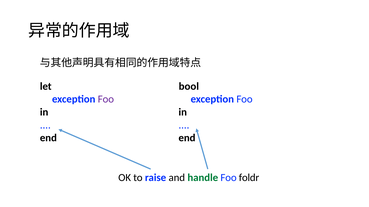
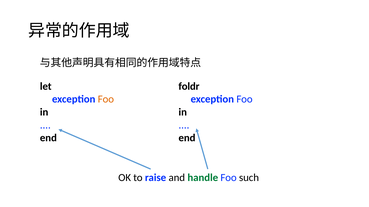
bool: bool -> foldr
Foo at (106, 99) colour: purple -> orange
foldr: foldr -> such
